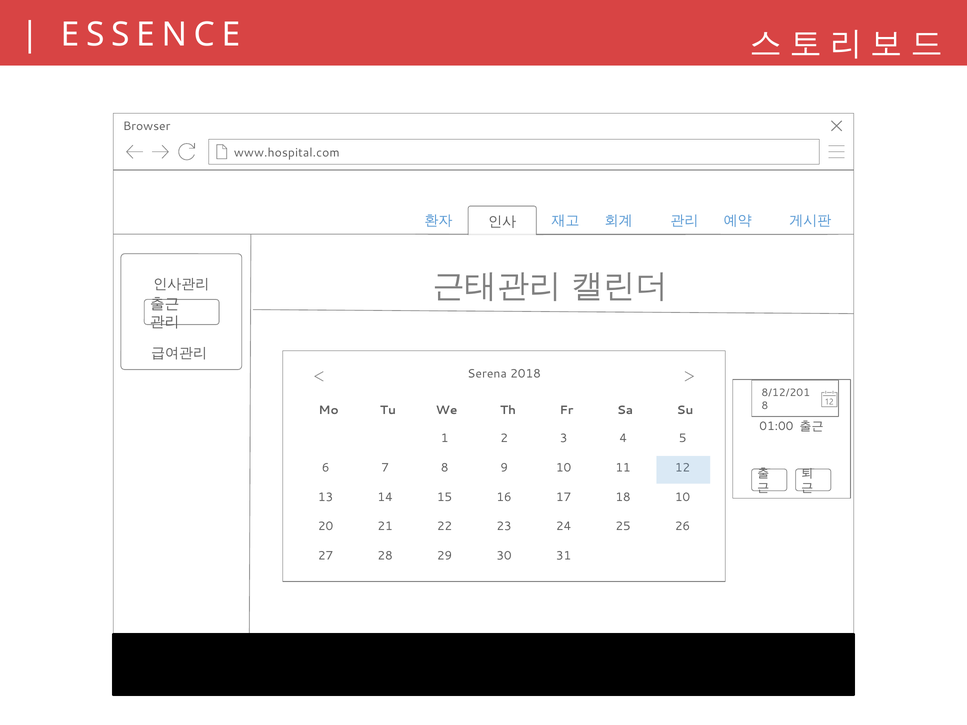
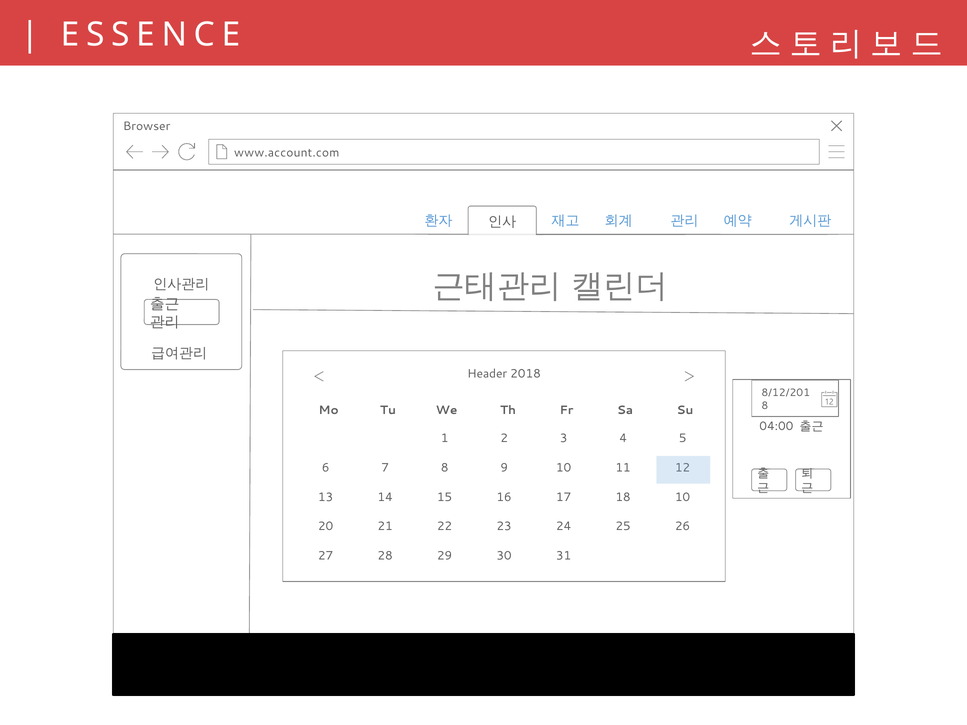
www.hospital.com: www.hospital.com -> www.account.com
Serena: Serena -> Header
01:00: 01:00 -> 04:00
